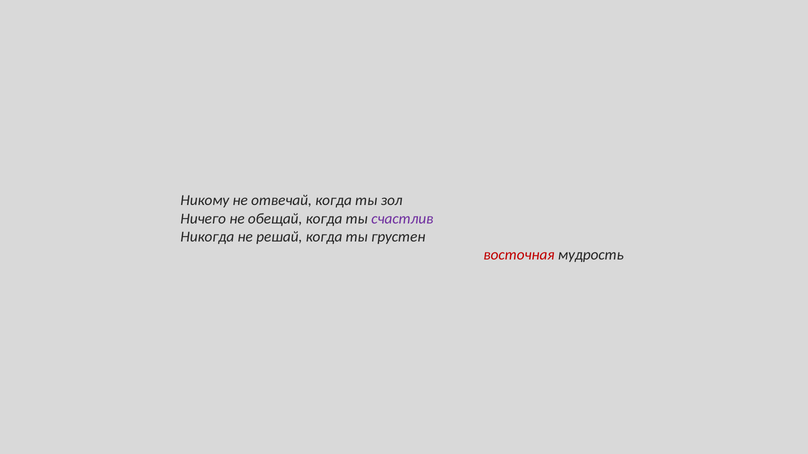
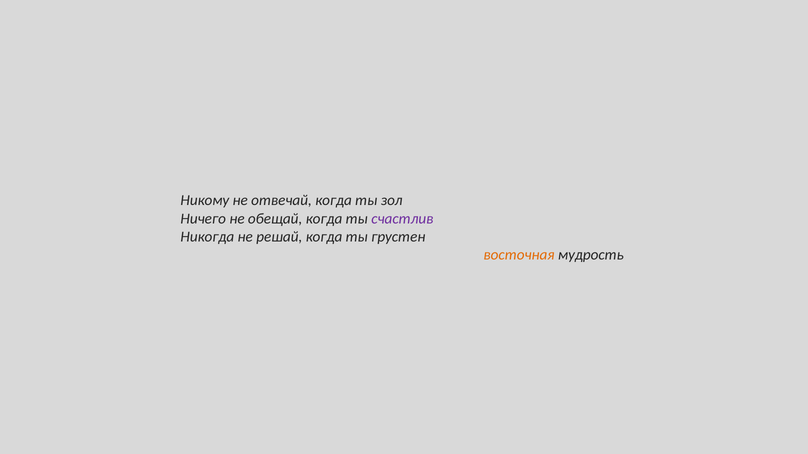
восточная colour: red -> orange
